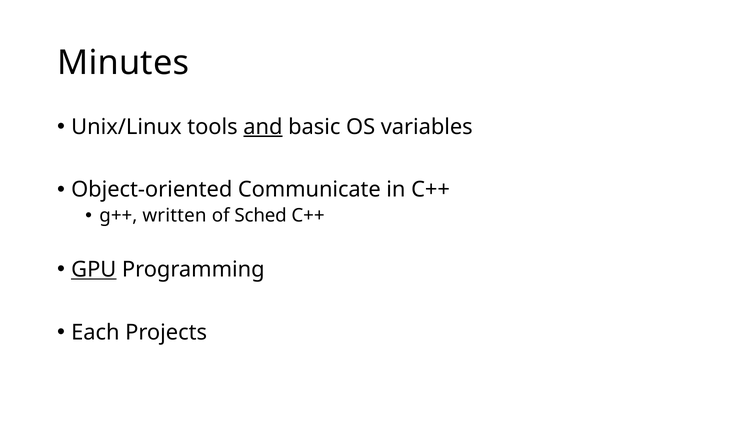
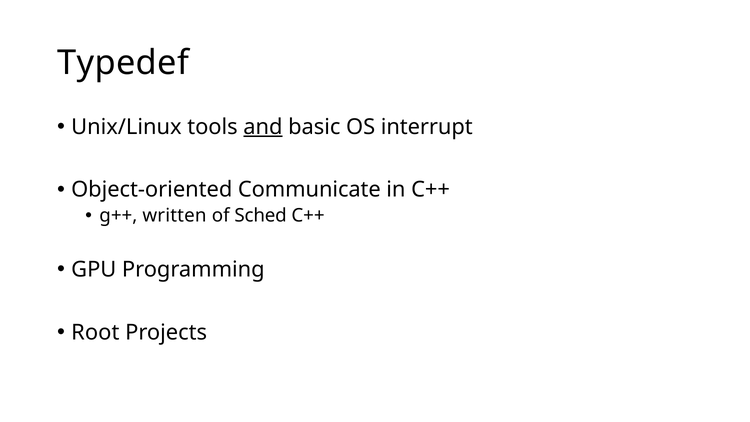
Minutes: Minutes -> Typedef
variables: variables -> interrupt
GPU underline: present -> none
Each: Each -> Root
